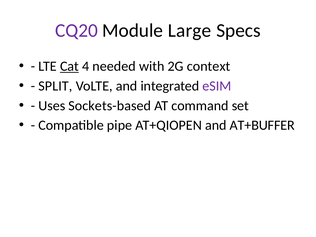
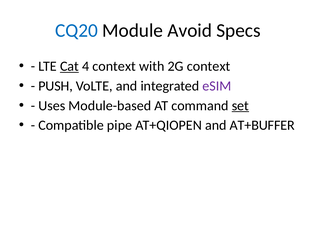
CQ20 colour: purple -> blue
Large: Large -> Avoid
4 needed: needed -> context
SPLIT: SPLIT -> PUSH
Sockets-based: Sockets-based -> Module-based
set underline: none -> present
